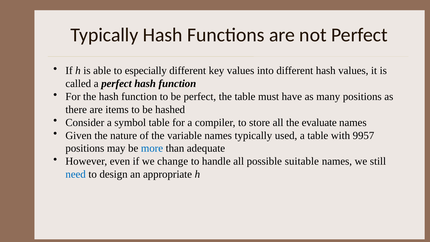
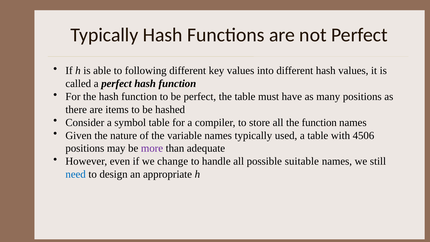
especially: especially -> following
the evaluate: evaluate -> function
9957: 9957 -> 4506
more colour: blue -> purple
